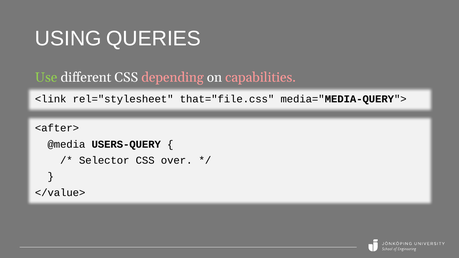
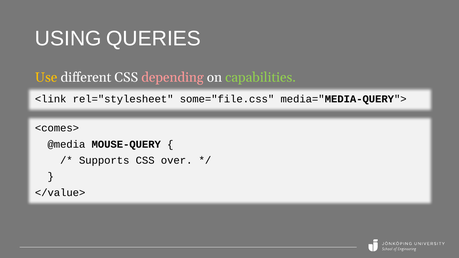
Use colour: light green -> yellow
capabilities colour: pink -> light green
that="file.css: that="file.css -> some="file.css
<after>: <after> -> <comes>
USERS-QUERY: USERS-QUERY -> MOUSE-QUERY
Selector: Selector -> Supports
